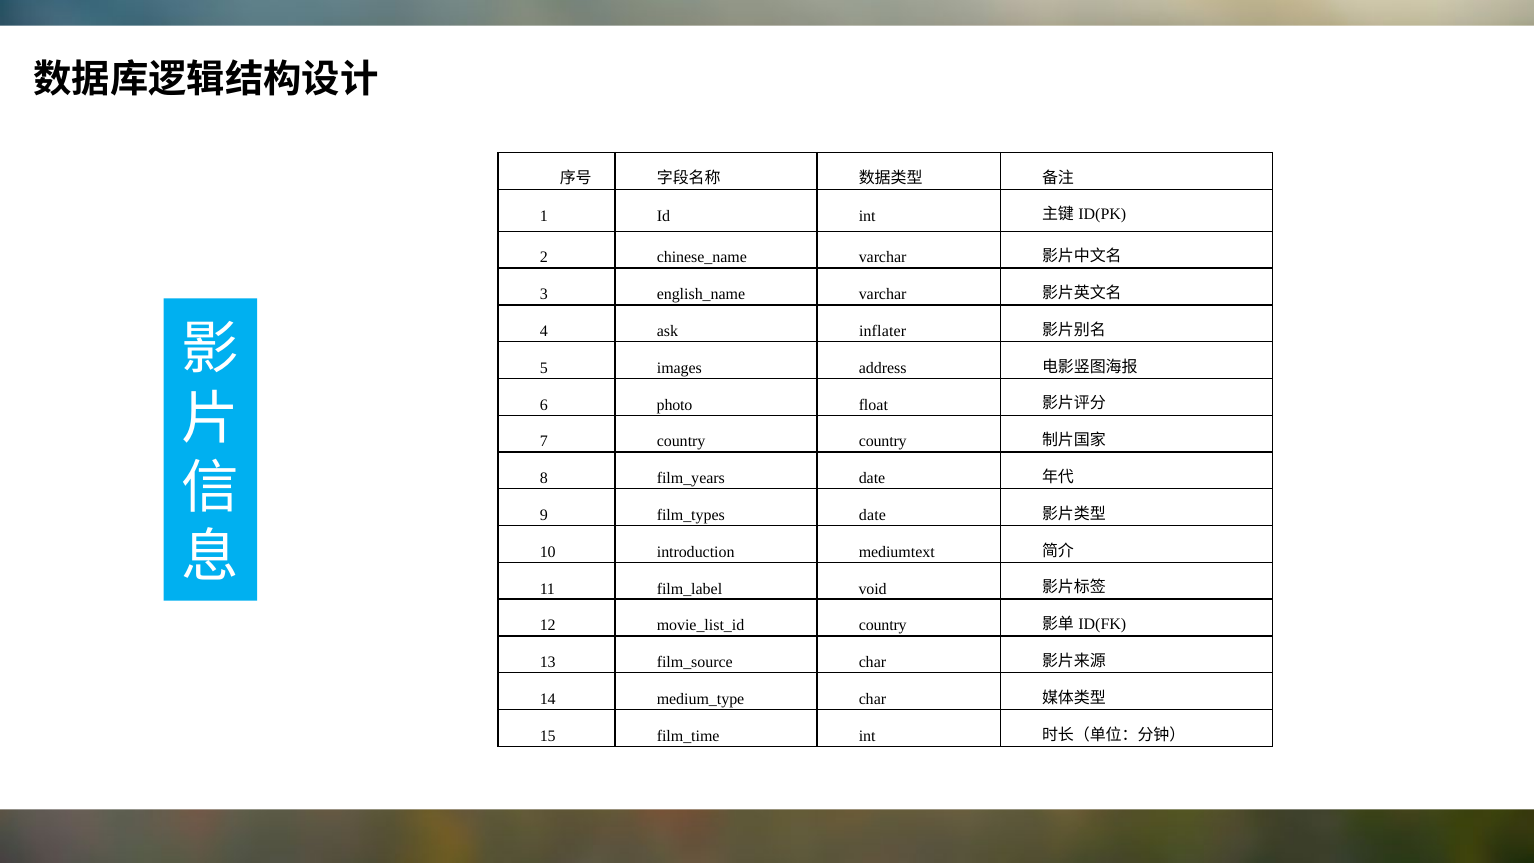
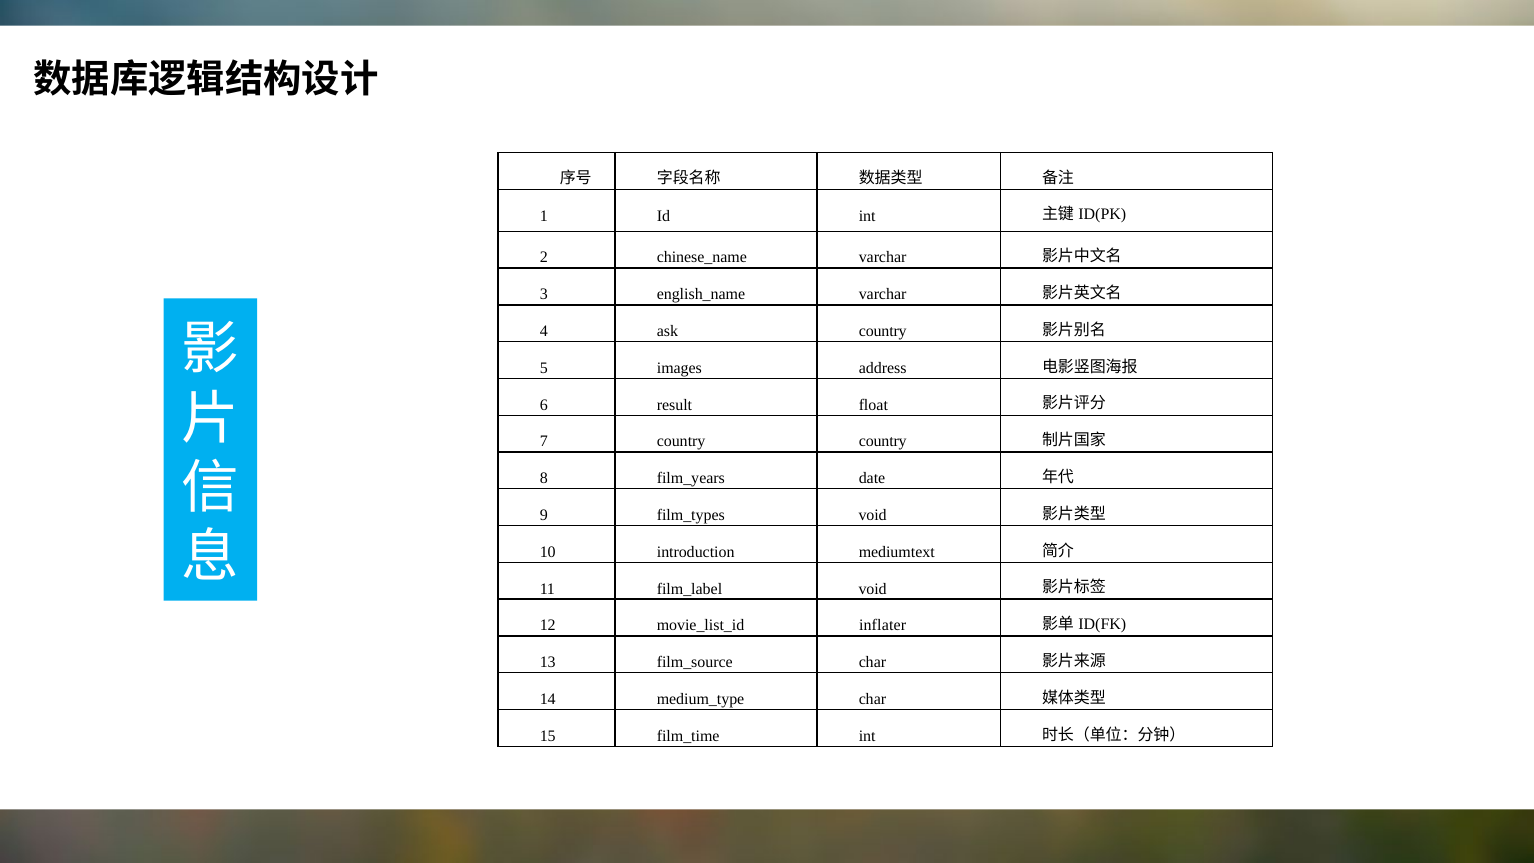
ask inflater: inflater -> country
photo: photo -> result
date at (872, 515): date -> void
country at (883, 625): country -> inflater
